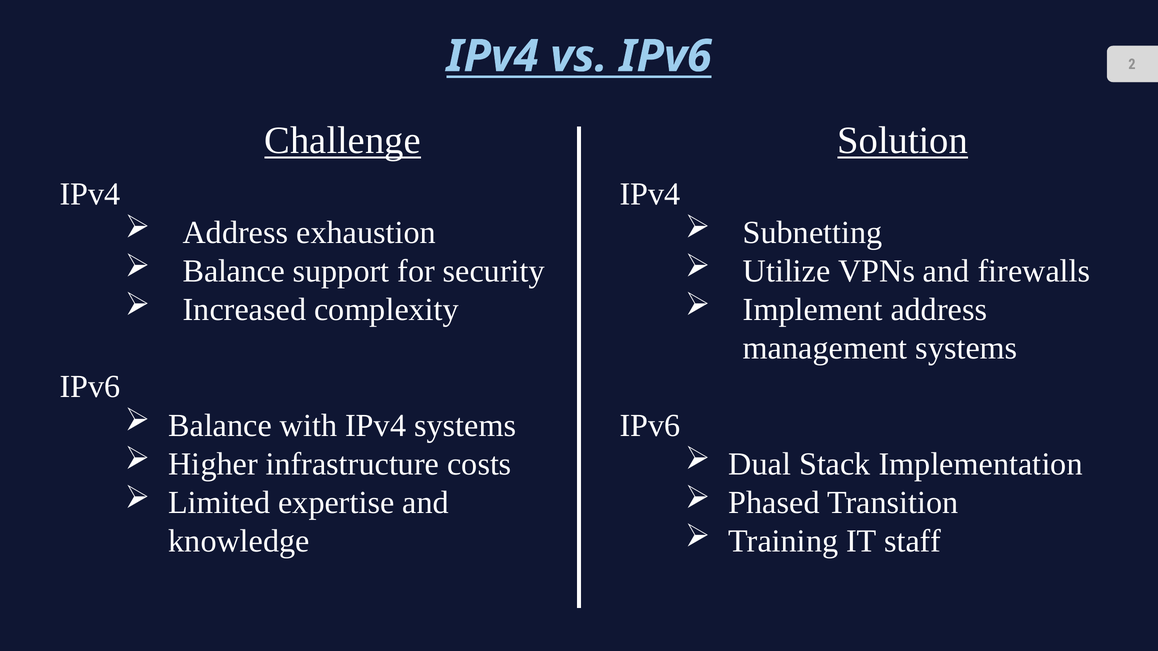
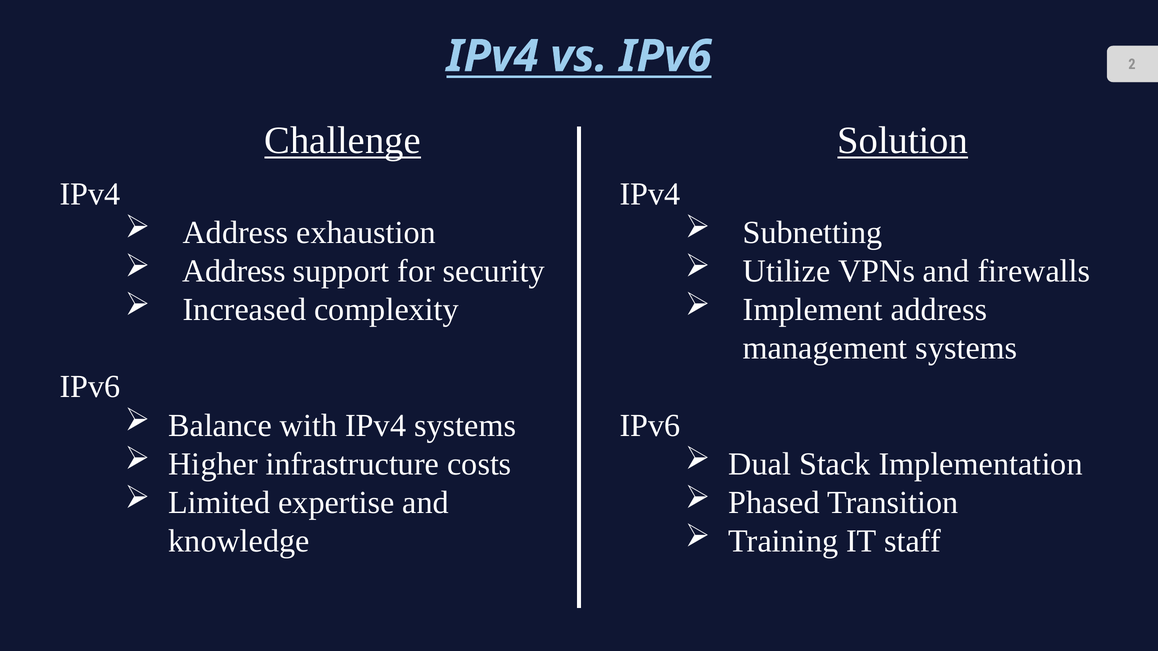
Balance at (234, 271): Balance -> Address
